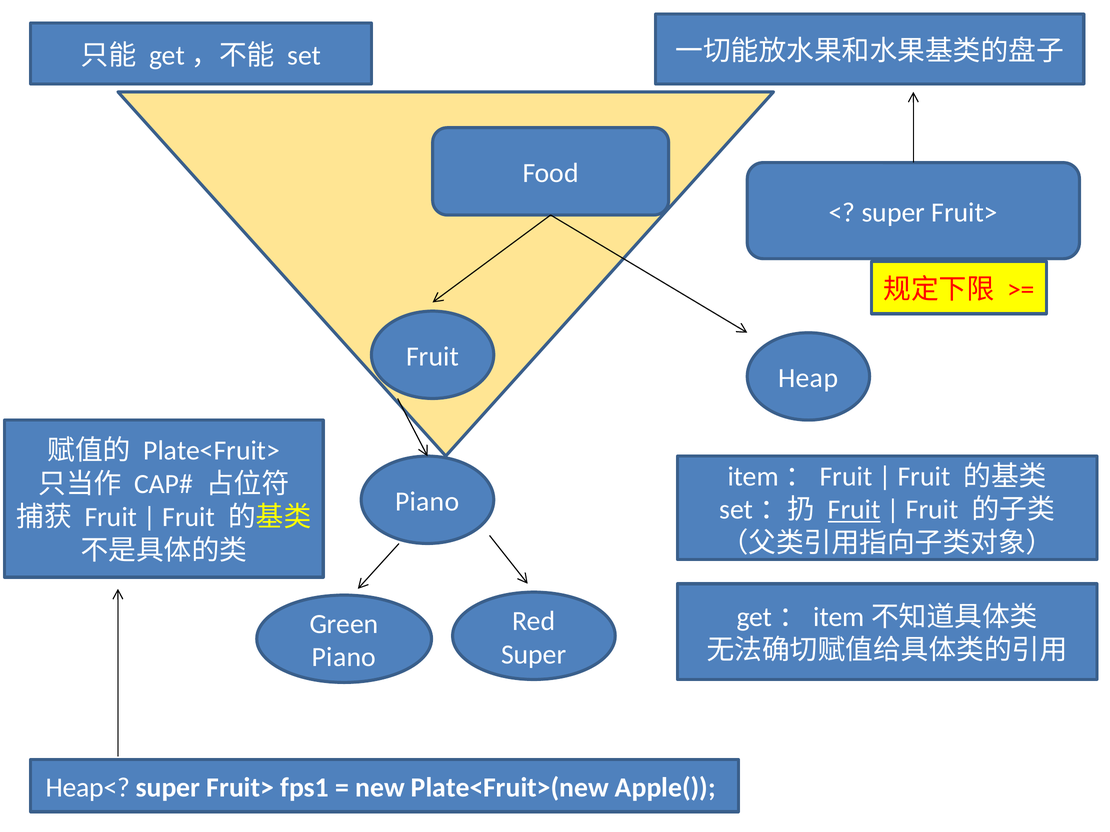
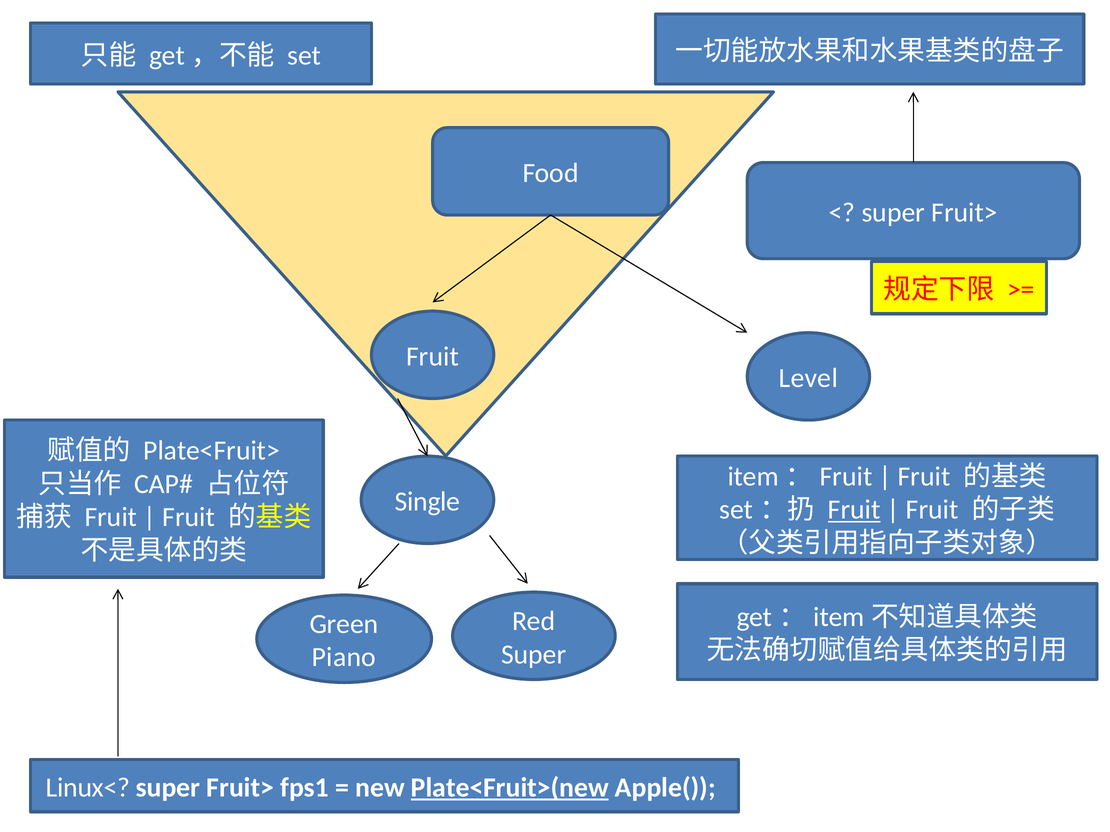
Heap: Heap -> Level
Piano at (427, 502): Piano -> Single
Heap<: Heap< -> Linux<
Plate<Fruit>(new underline: none -> present
